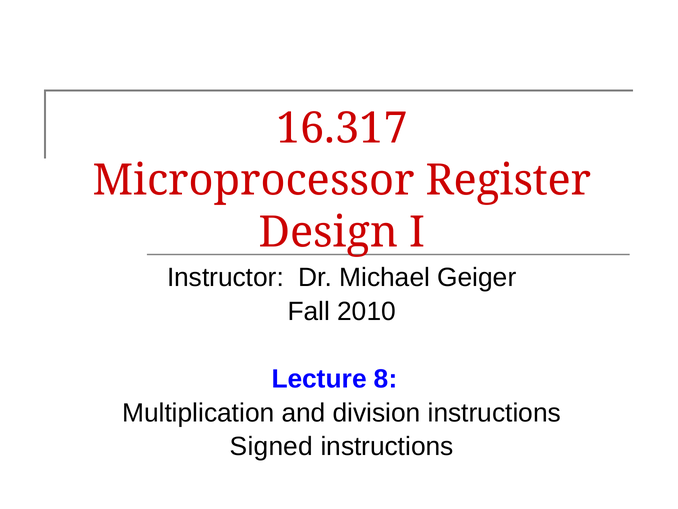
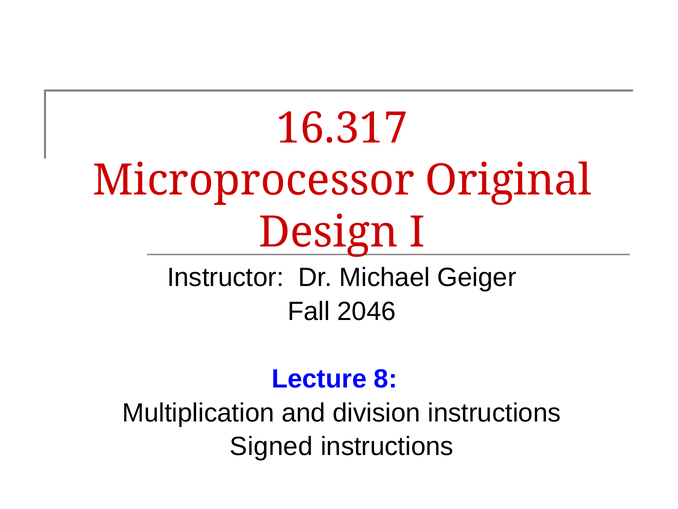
Register: Register -> Original
2010: 2010 -> 2046
